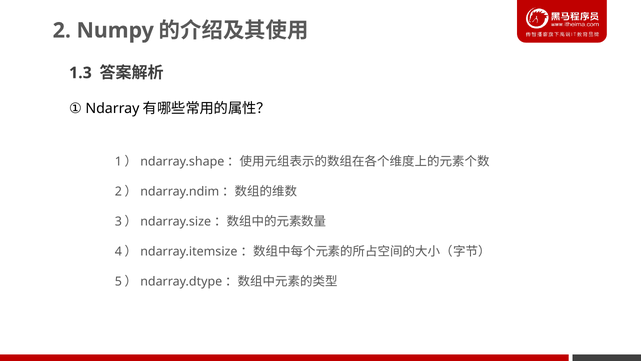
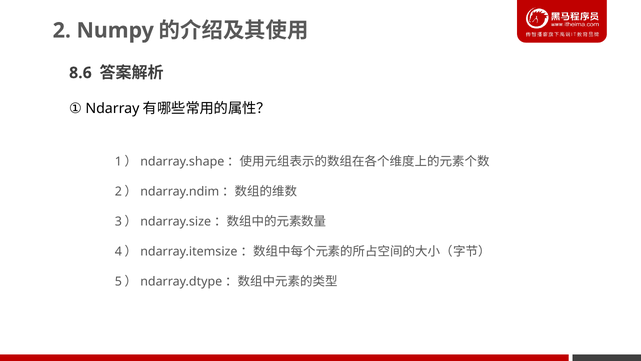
1.3: 1.3 -> 8.6
